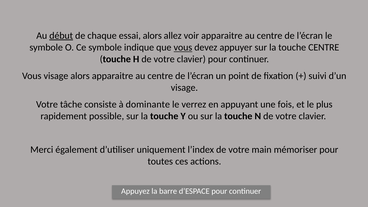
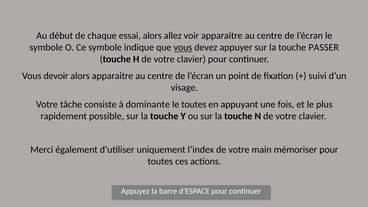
début underline: present -> none
touche CENTRE: CENTRE -> PASSER
Vous visage: visage -> devoir
le verrez: verrez -> toutes
